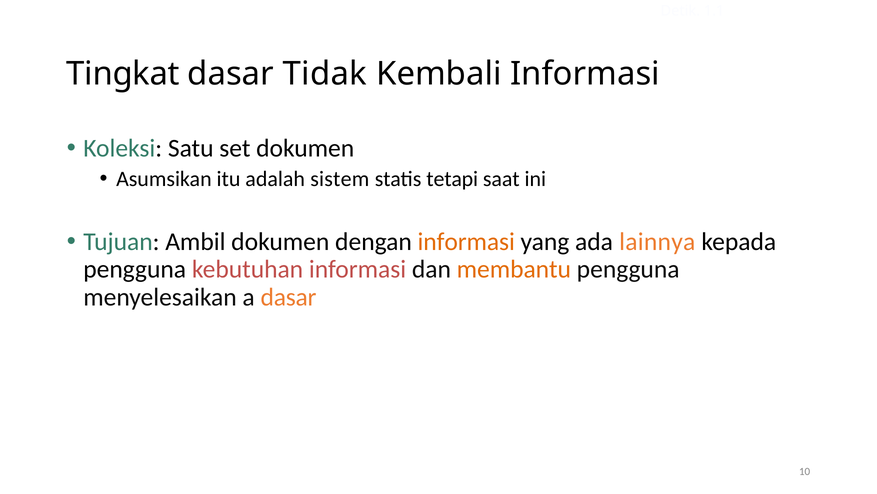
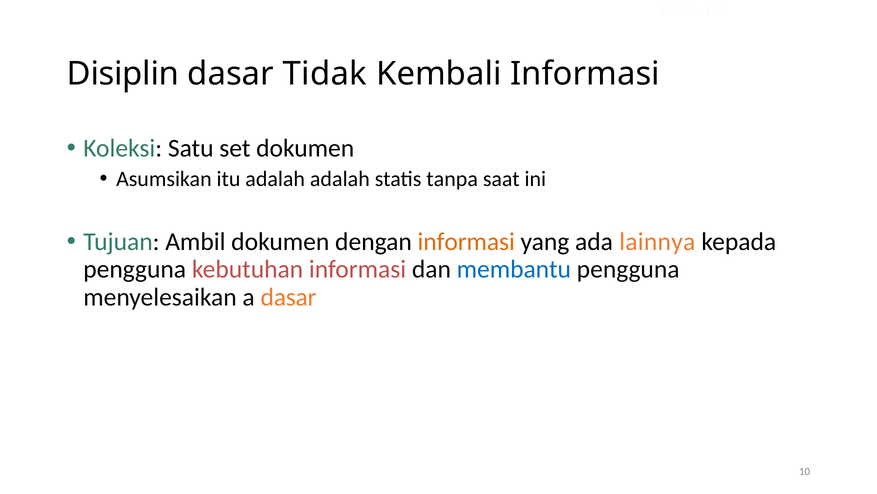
Tingkat: Tingkat -> Disiplin
adalah sistem: sistem -> adalah
tetapi: tetapi -> tanpa
membantu colour: orange -> blue
